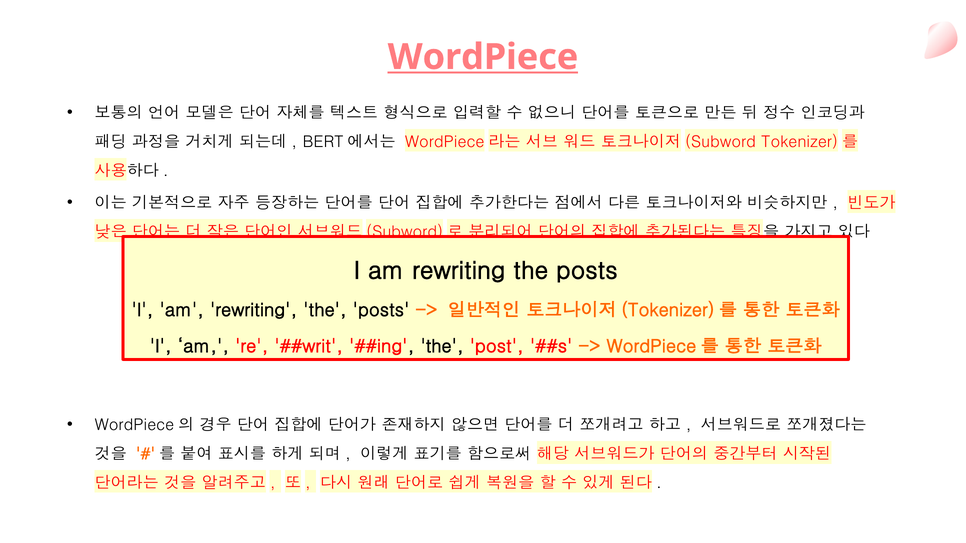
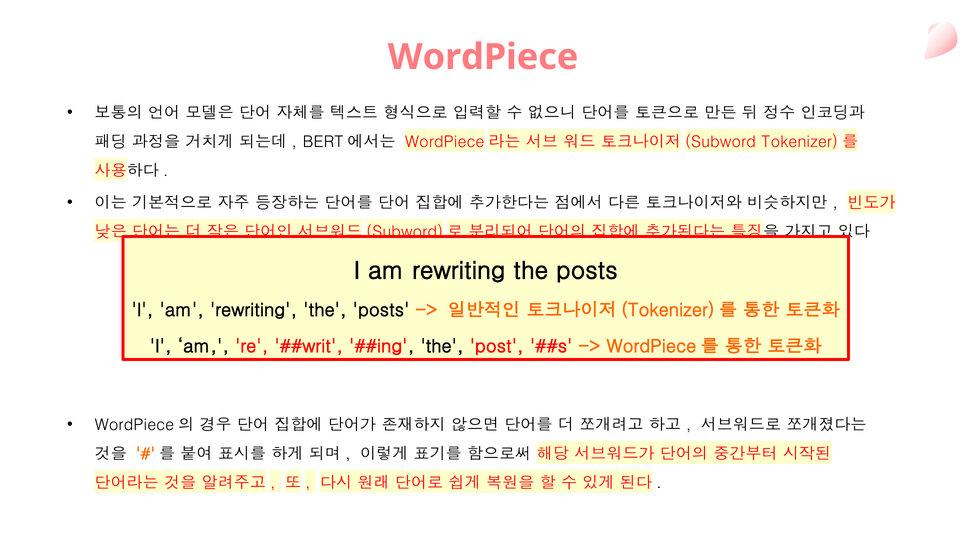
WordPiece underline: present -> none
